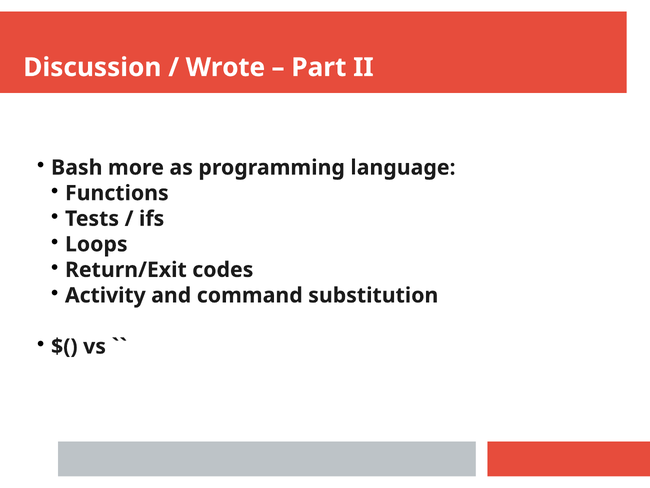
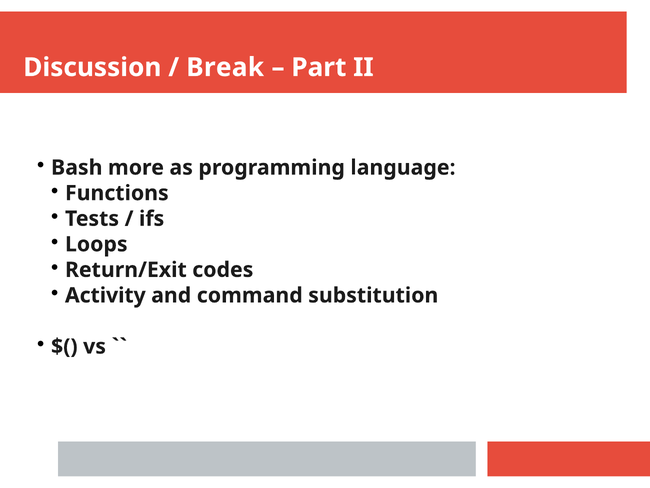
Wrote: Wrote -> Break
